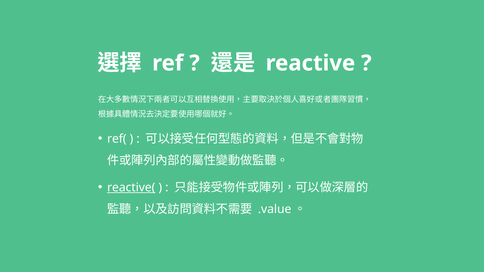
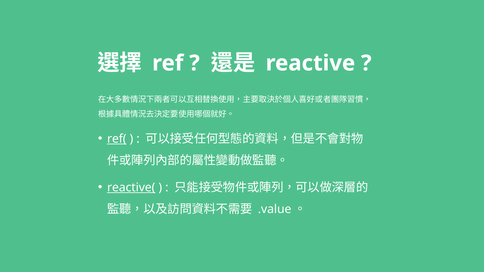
ref( underline: none -> present
